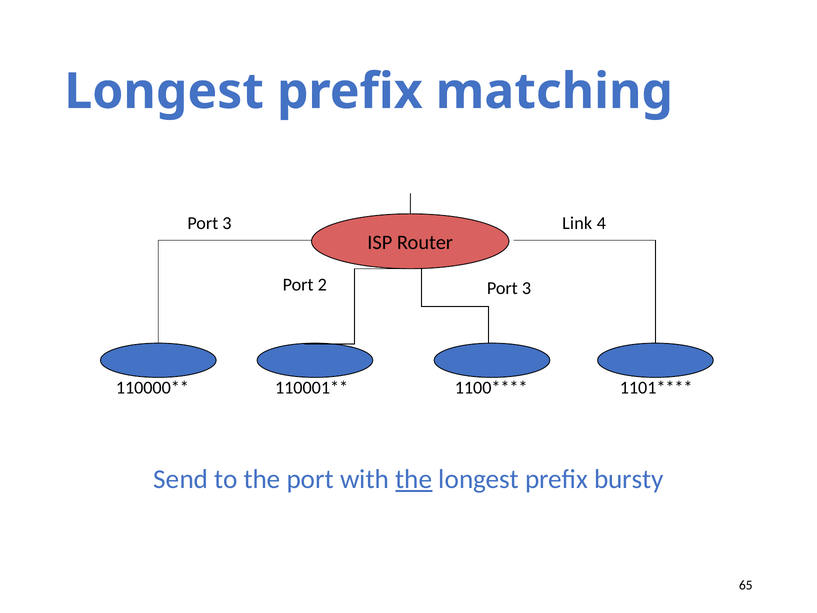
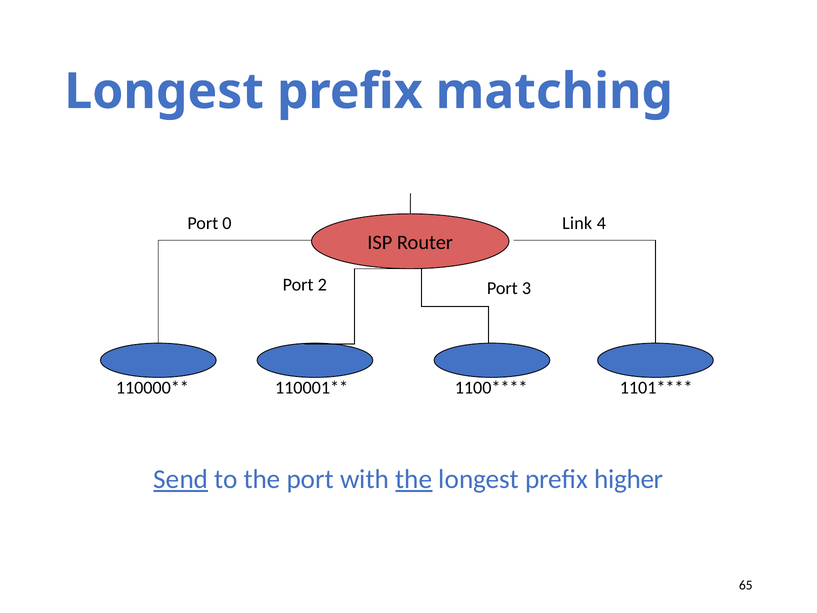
3 at (227, 223): 3 -> 0
Send underline: none -> present
bursty: bursty -> higher
